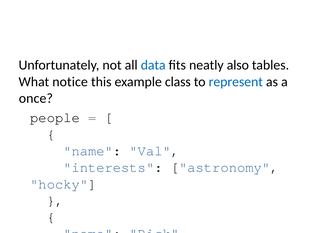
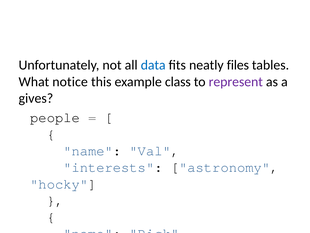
also: also -> files
represent colour: blue -> purple
once: once -> gives
